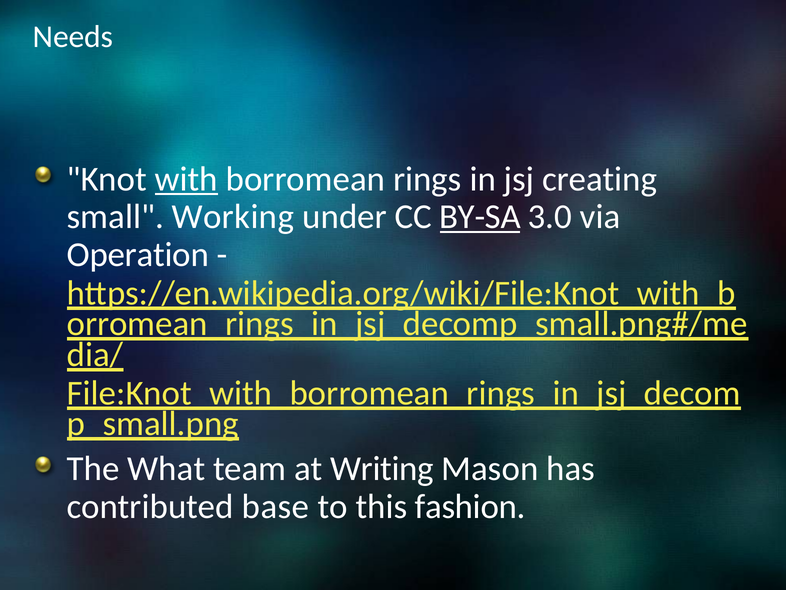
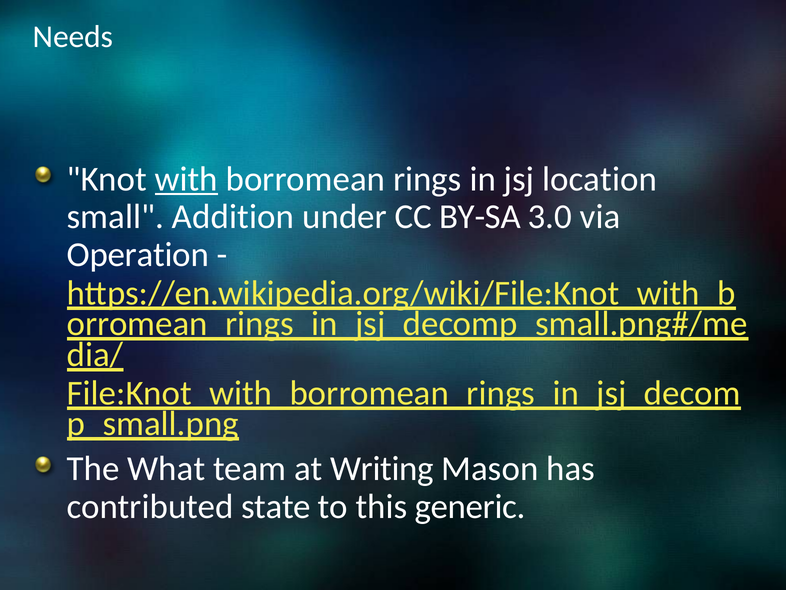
creating: creating -> location
Working: Working -> Addition
BY-SA underline: present -> none
base: base -> state
fashion: fashion -> generic
